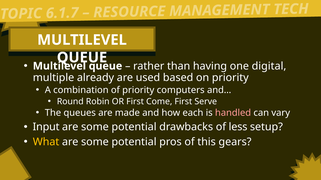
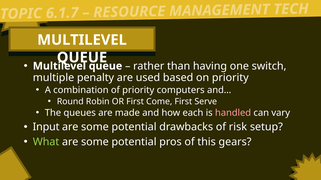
digital: digital -> switch
already: already -> penalty
less: less -> risk
What colour: yellow -> light green
